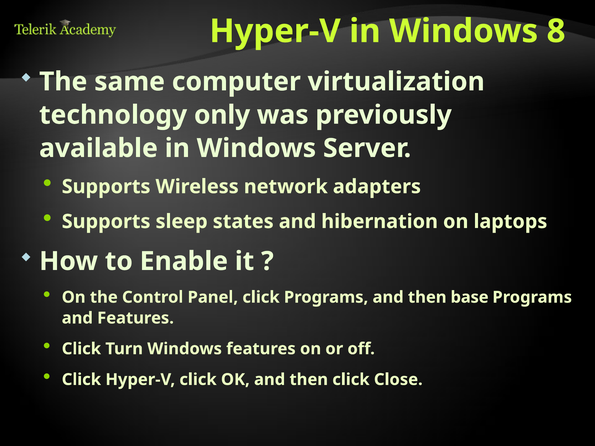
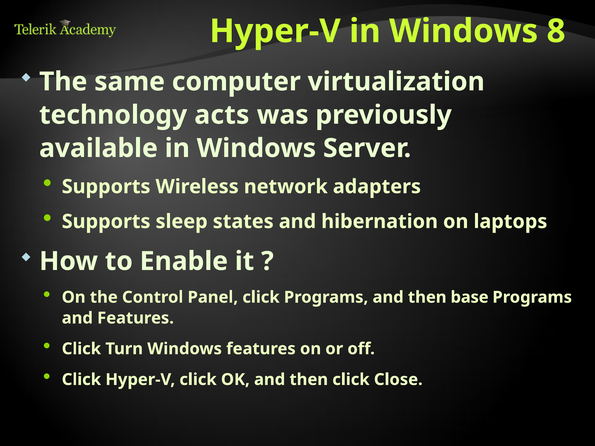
only: only -> acts
